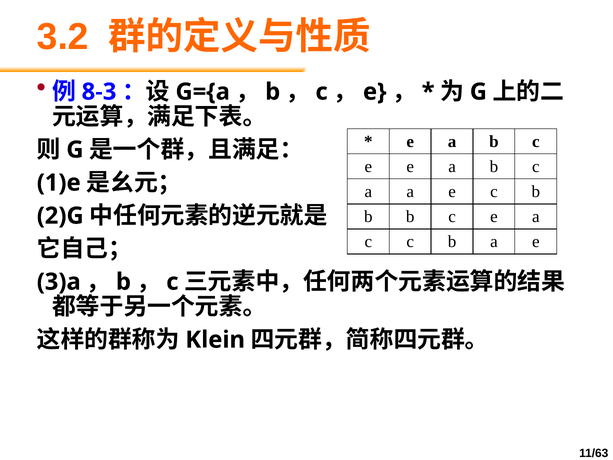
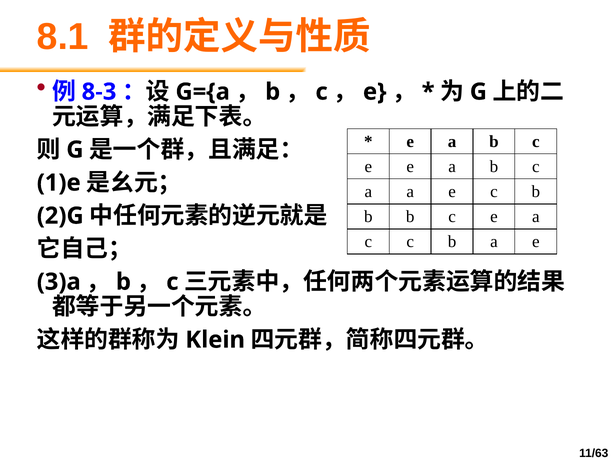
3.2: 3.2 -> 8.1
